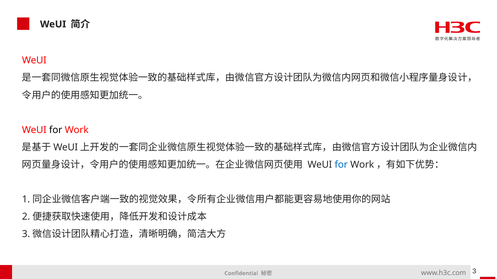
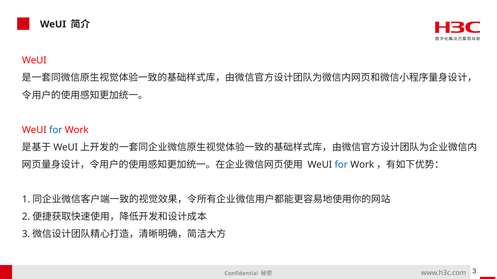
for at (56, 130) colour: black -> blue
